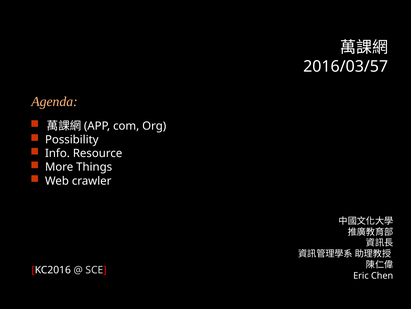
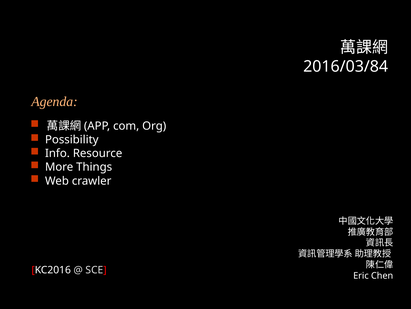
2016/03/57: 2016/03/57 -> 2016/03/84
